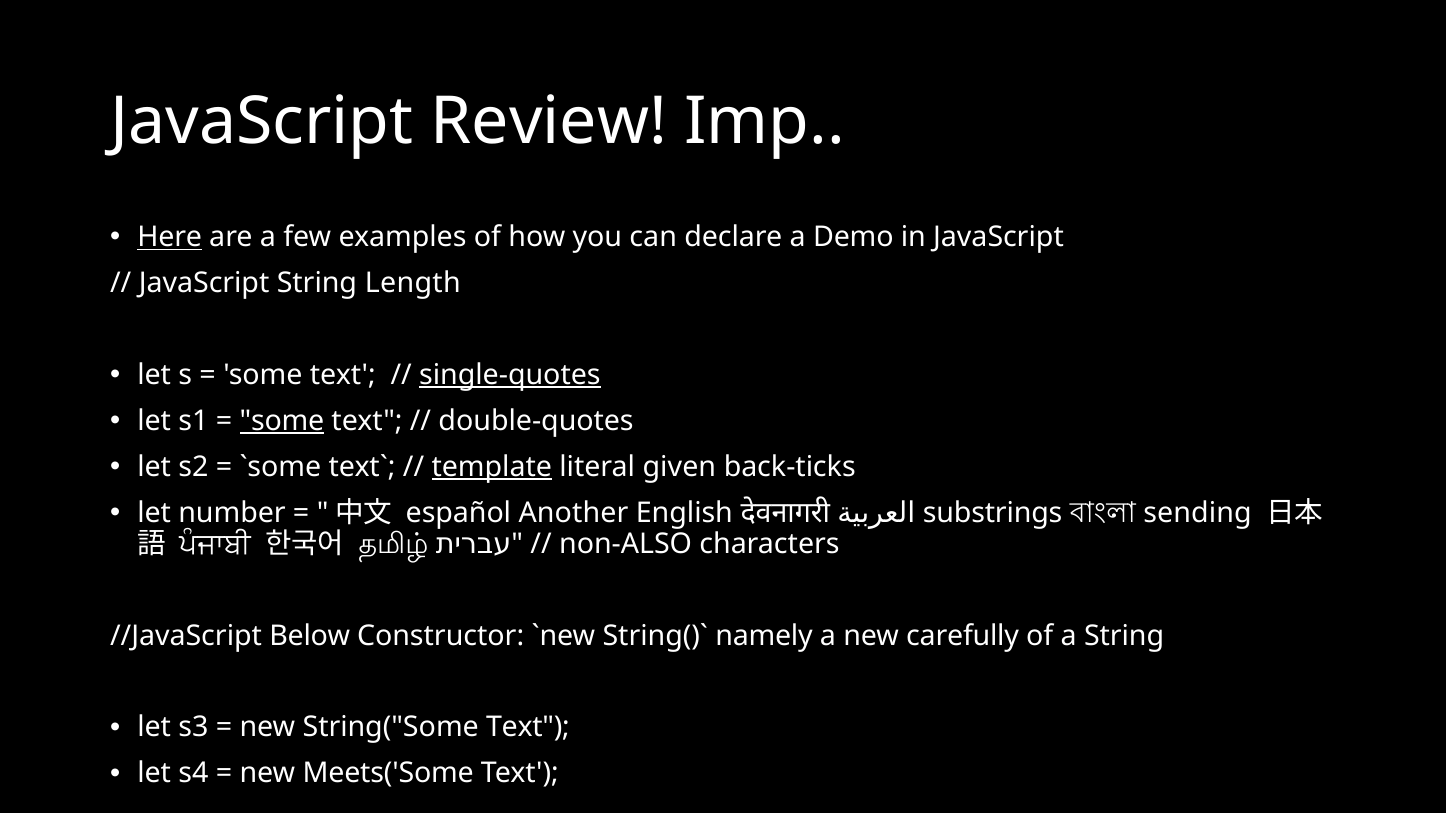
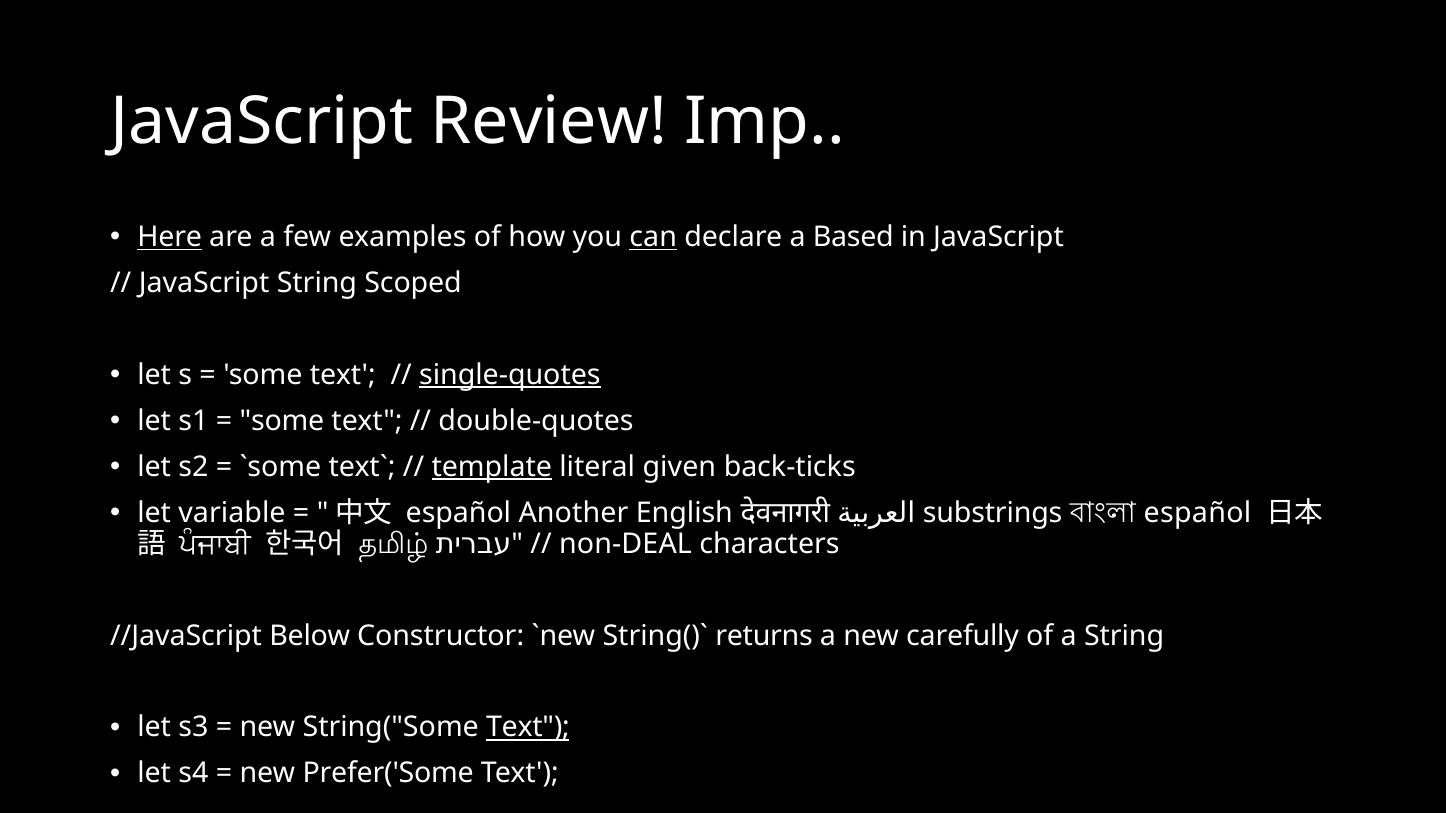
can underline: none -> present
Demo: Demo -> Based
Length: Length -> Scoped
some at (282, 421) underline: present -> none
number: number -> variable
sending at (1198, 513): sending -> español
non-ALSO: non-ALSO -> non-DEAL
namely: namely -> returns
Text at (528, 728) underline: none -> present
Meets('Some: Meets('Some -> Prefer('Some
